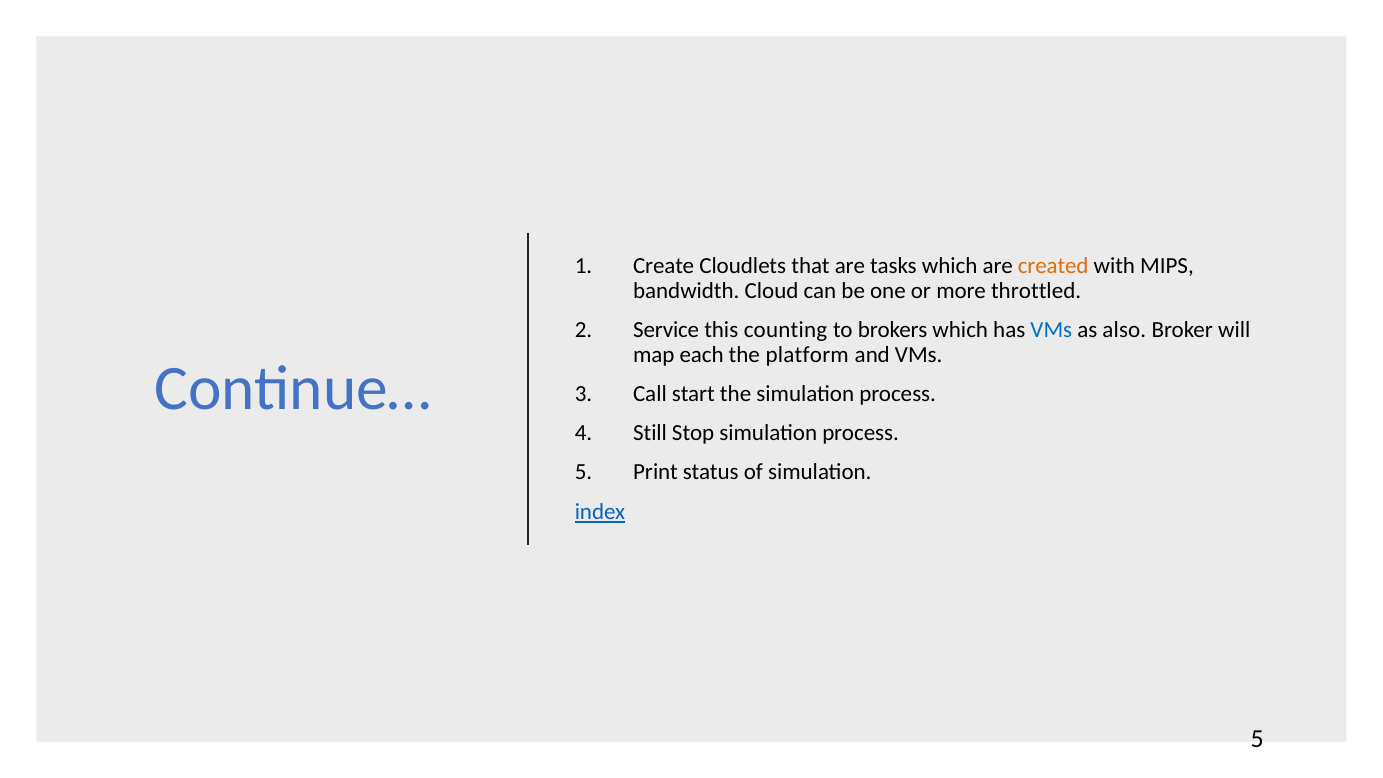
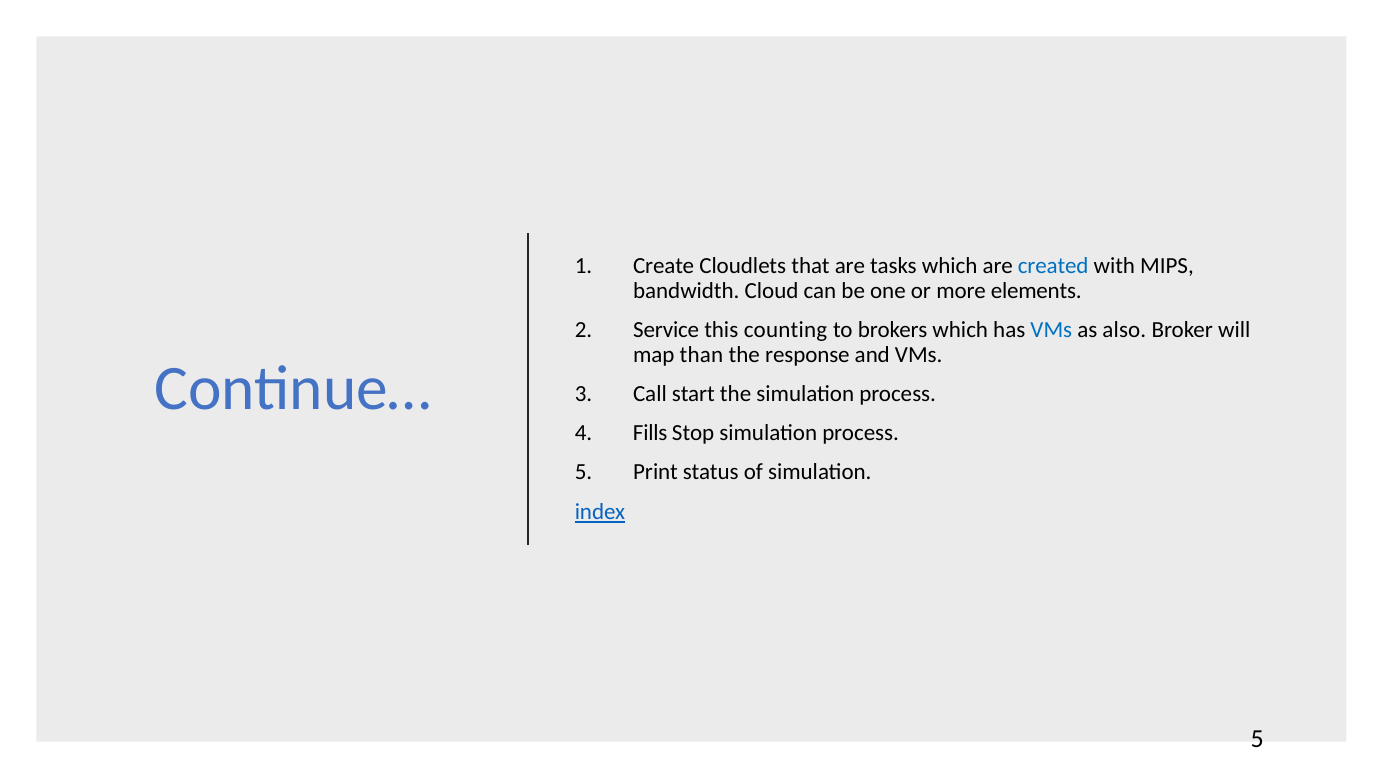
created colour: orange -> blue
throttled: throttled -> elements
each: each -> than
platform: platform -> response
Still: Still -> Fills
